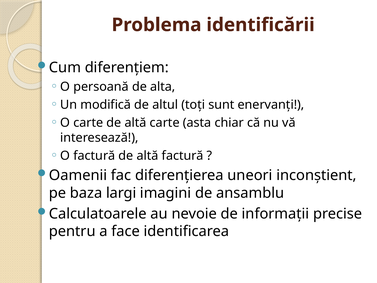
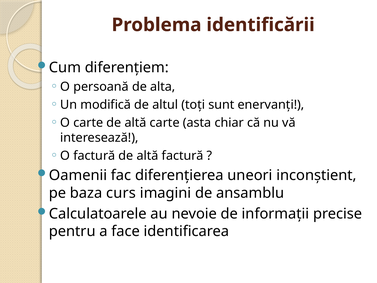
largi: largi -> curs
